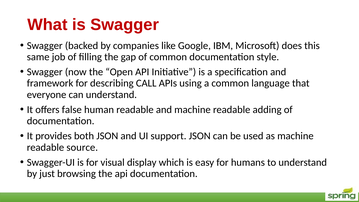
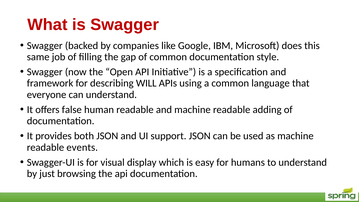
CALL: CALL -> WILL
source: source -> events
